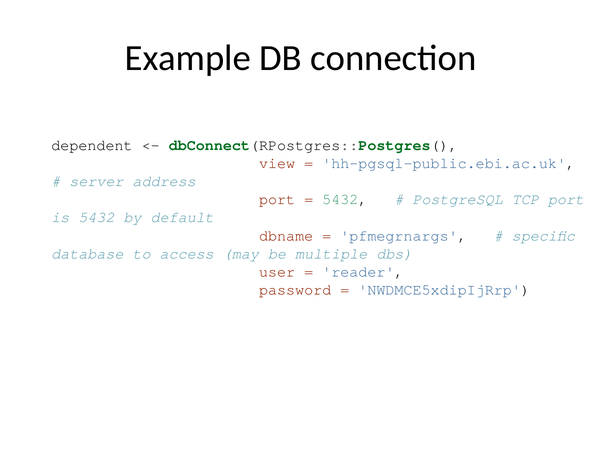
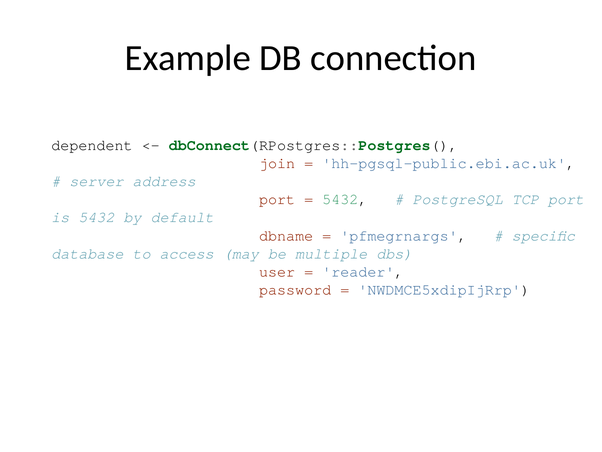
view: view -> join
